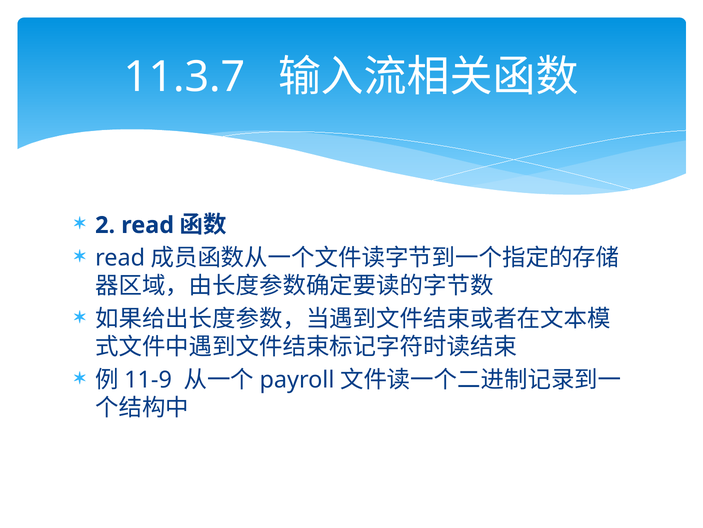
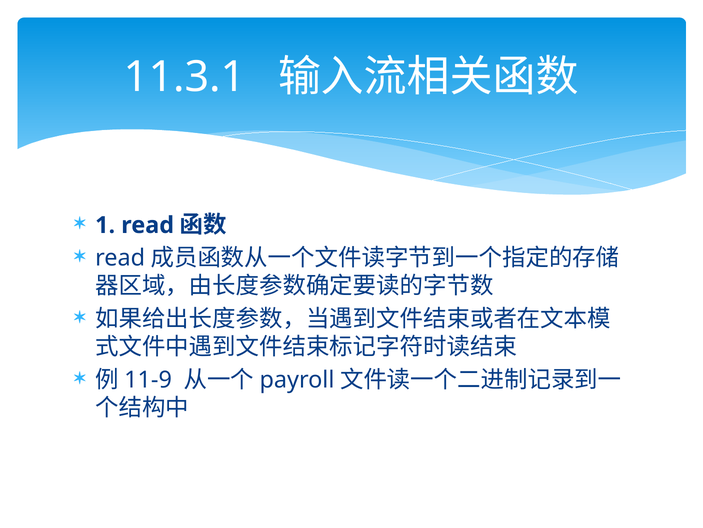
11.3.7: 11.3.7 -> 11.3.1
2: 2 -> 1
